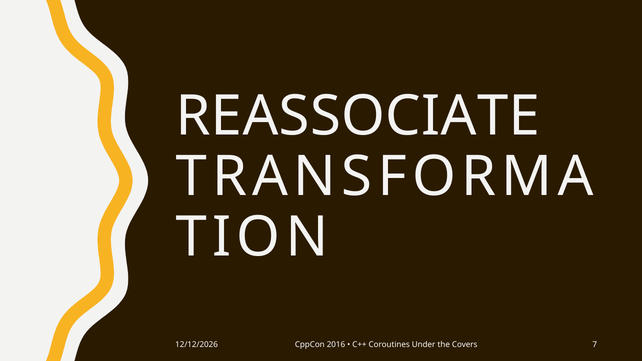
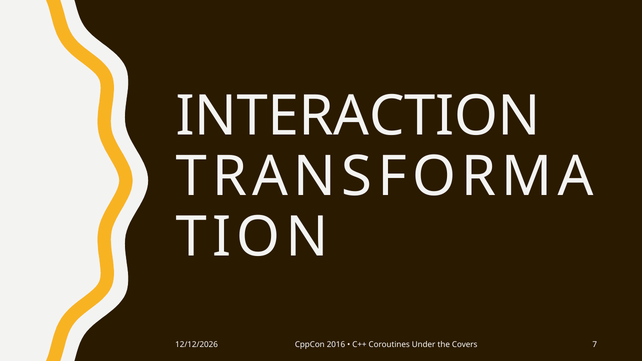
REASSOCIATE: REASSOCIATE -> INTERACTION
